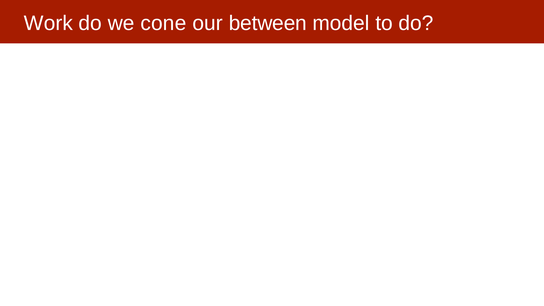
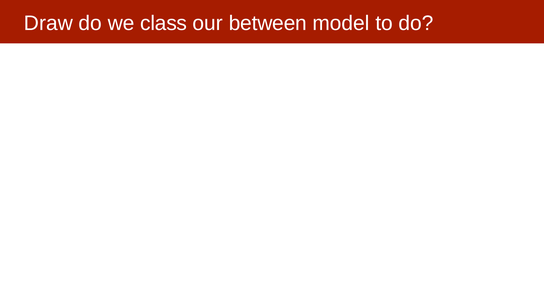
Work: Work -> Draw
cone: cone -> class
